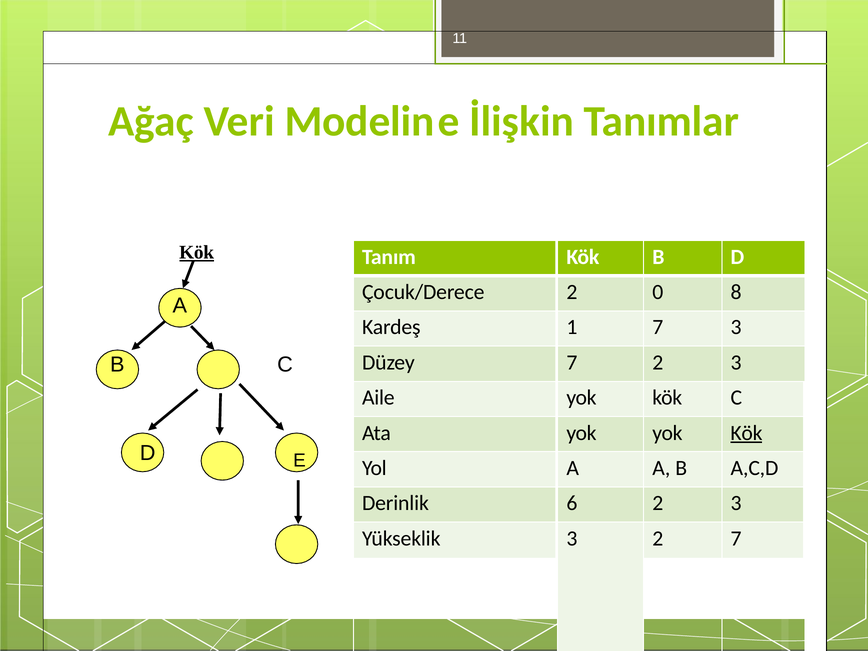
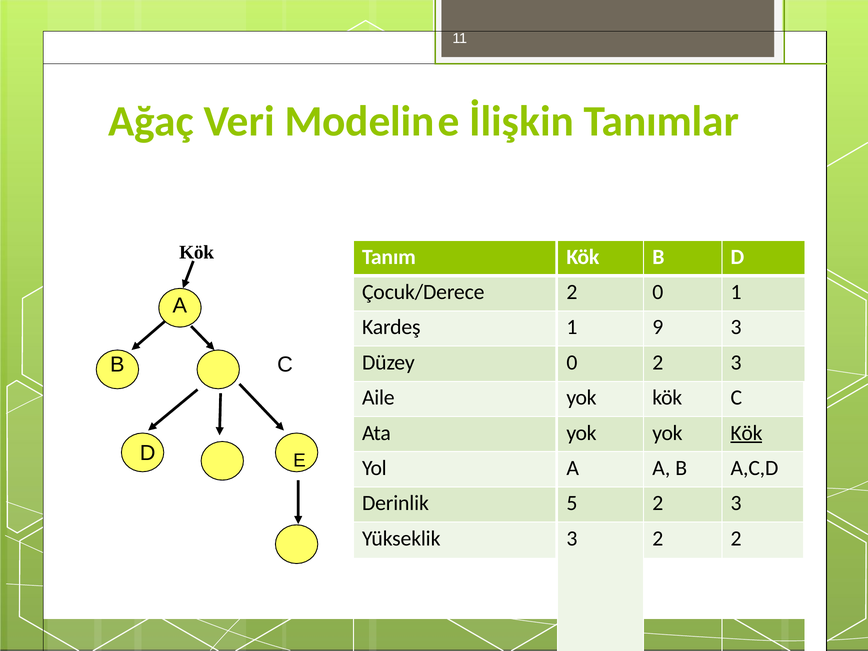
Kök at (197, 253) underline: present -> none
0 8: 8 -> 1
1 7: 7 -> 9
Düzey 7: 7 -> 0
6: 6 -> 5
2 7: 7 -> 2
